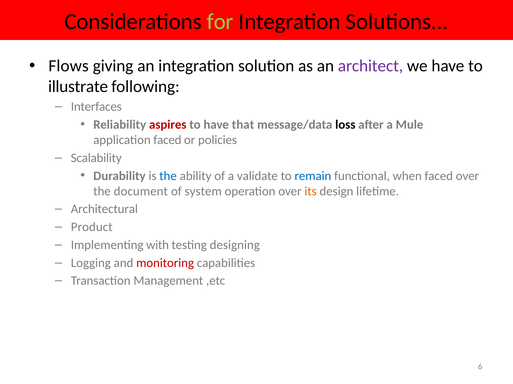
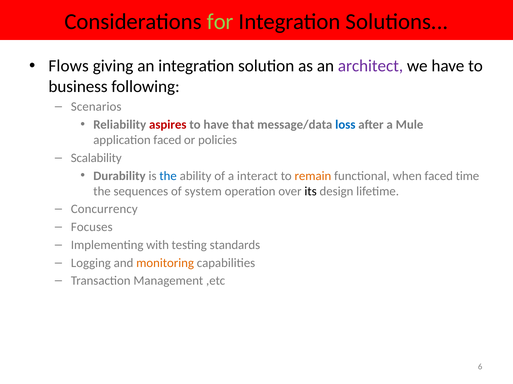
illustrate: illustrate -> business
Interfaces: Interfaces -> Scenarios
loss colour: black -> blue
validate: validate -> interact
remain colour: blue -> orange
faced over: over -> time
document: document -> sequences
its colour: orange -> black
Architectural: Architectural -> Concurrency
Product: Product -> Focuses
designing: designing -> standards
monitoring colour: red -> orange
